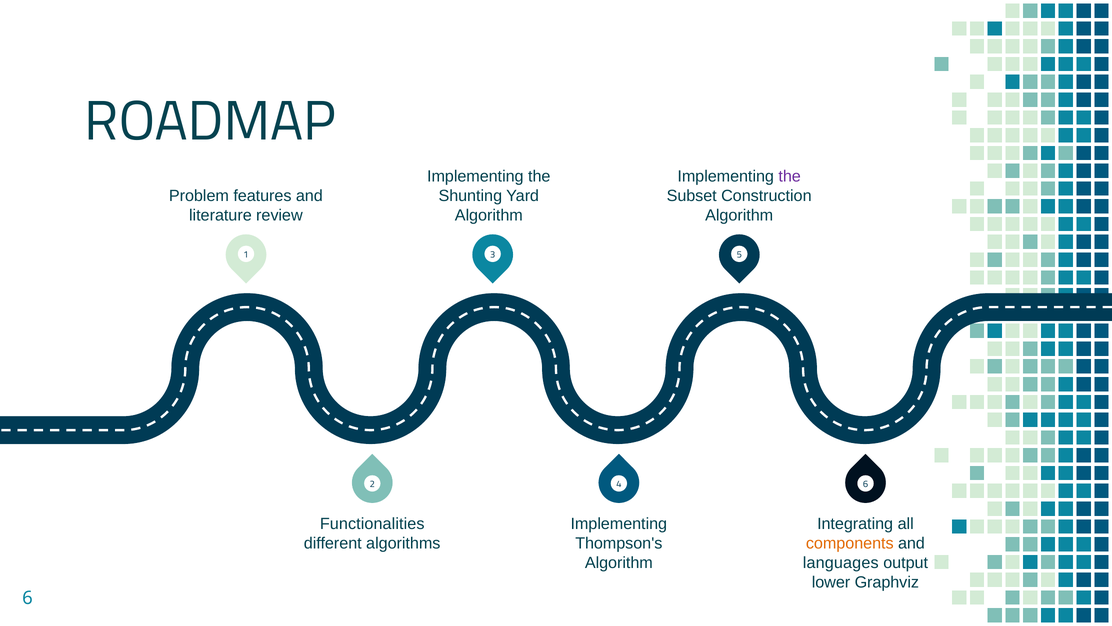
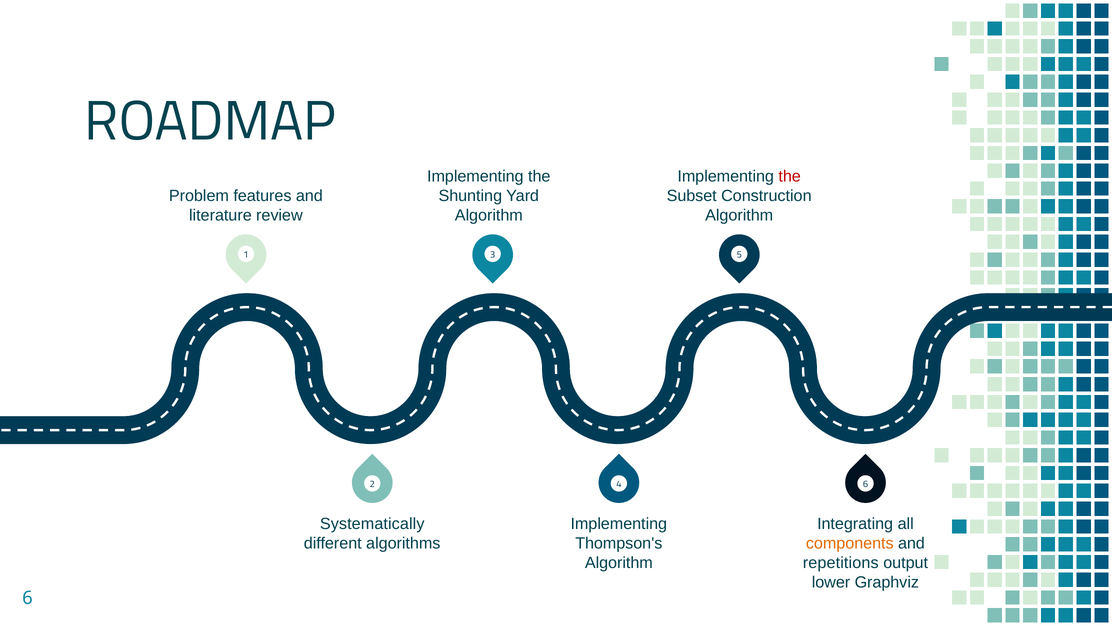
the at (790, 177) colour: purple -> red
Functionalities: Functionalities -> Systematically
languages: languages -> repetitions
